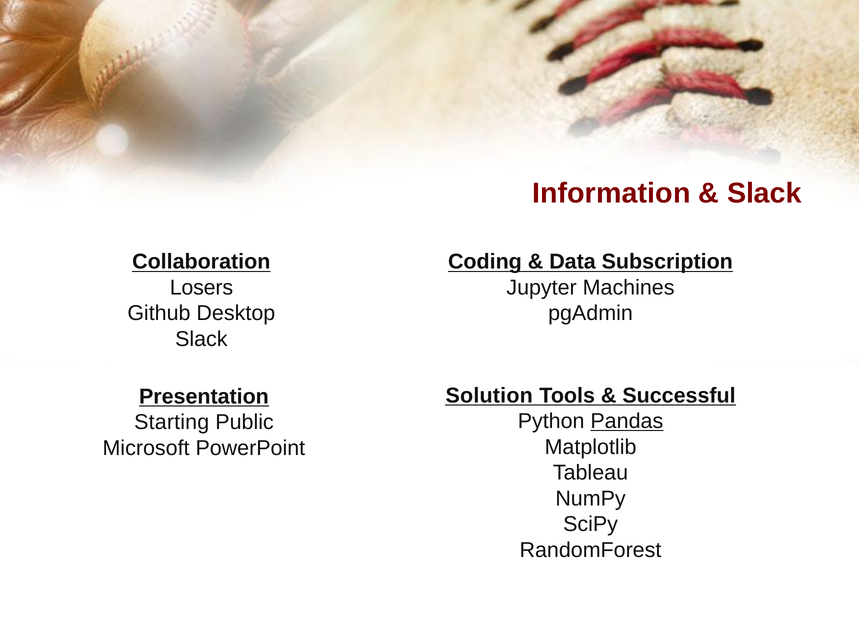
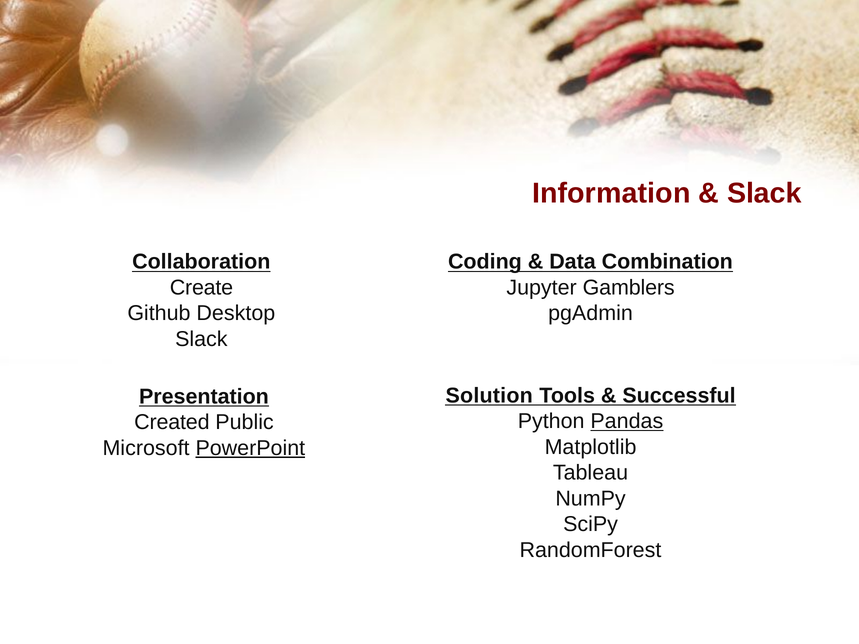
Subscription: Subscription -> Combination
Losers: Losers -> Create
Machines: Machines -> Gamblers
Starting: Starting -> Created
PowerPoint underline: none -> present
